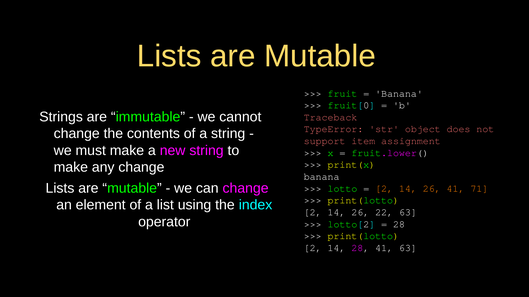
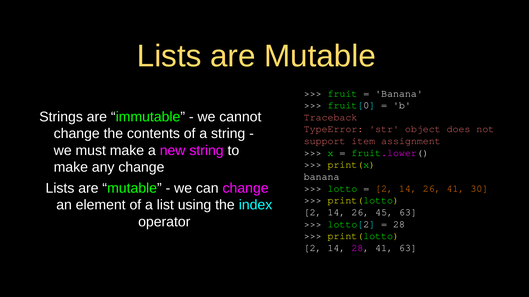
71: 71 -> 30
22: 22 -> 45
